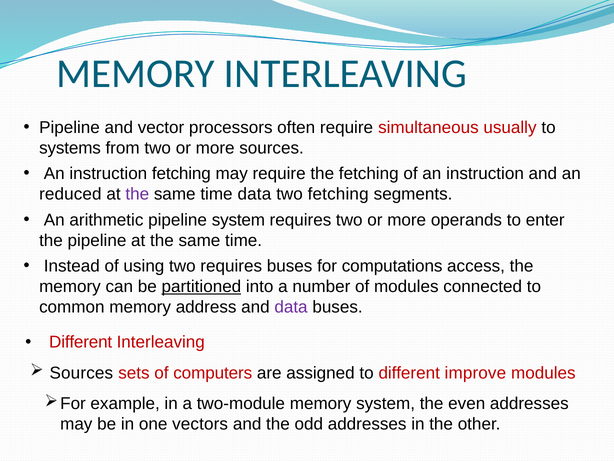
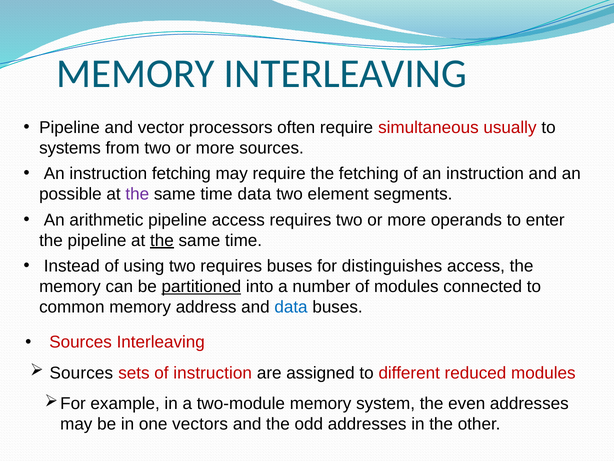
reduced: reduced -> possible
two fetching: fetching -> element
pipeline system: system -> access
the at (162, 240) underline: none -> present
computations: computations -> distinguishes
data at (291, 307) colour: purple -> blue
Different at (81, 342): Different -> Sources
of computers: computers -> instruction
improve: improve -> reduced
